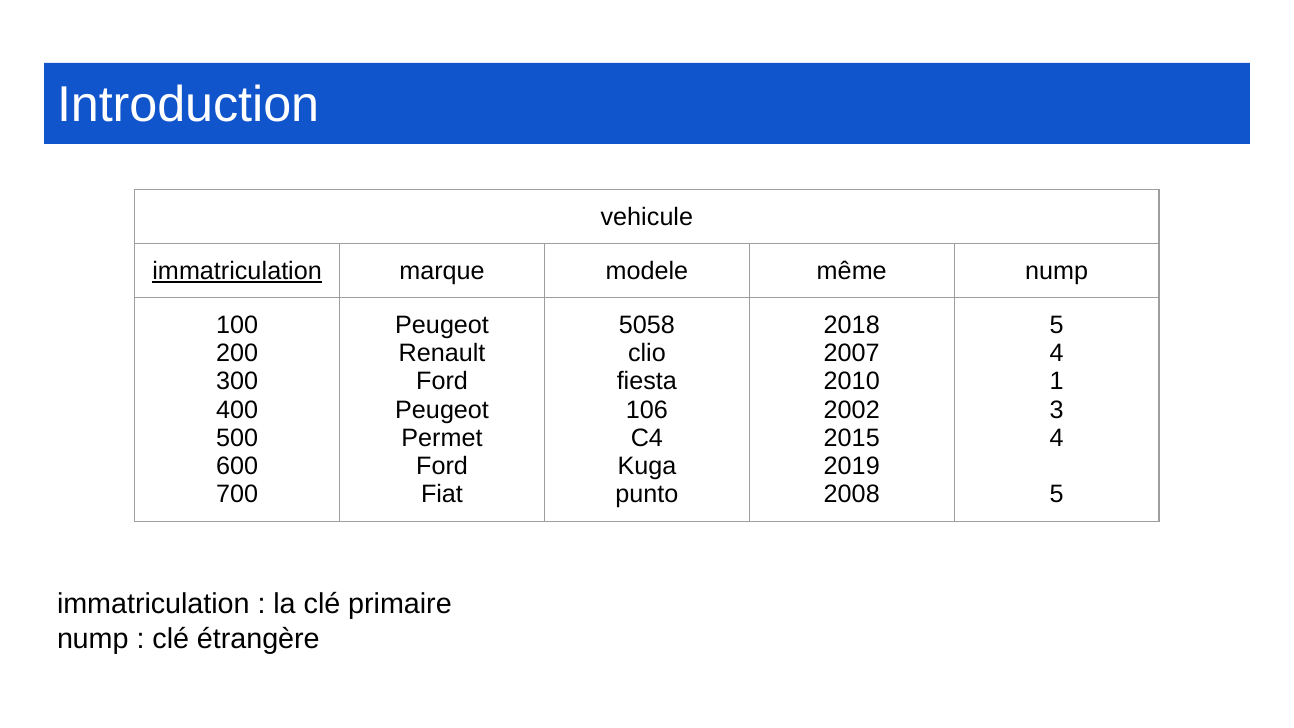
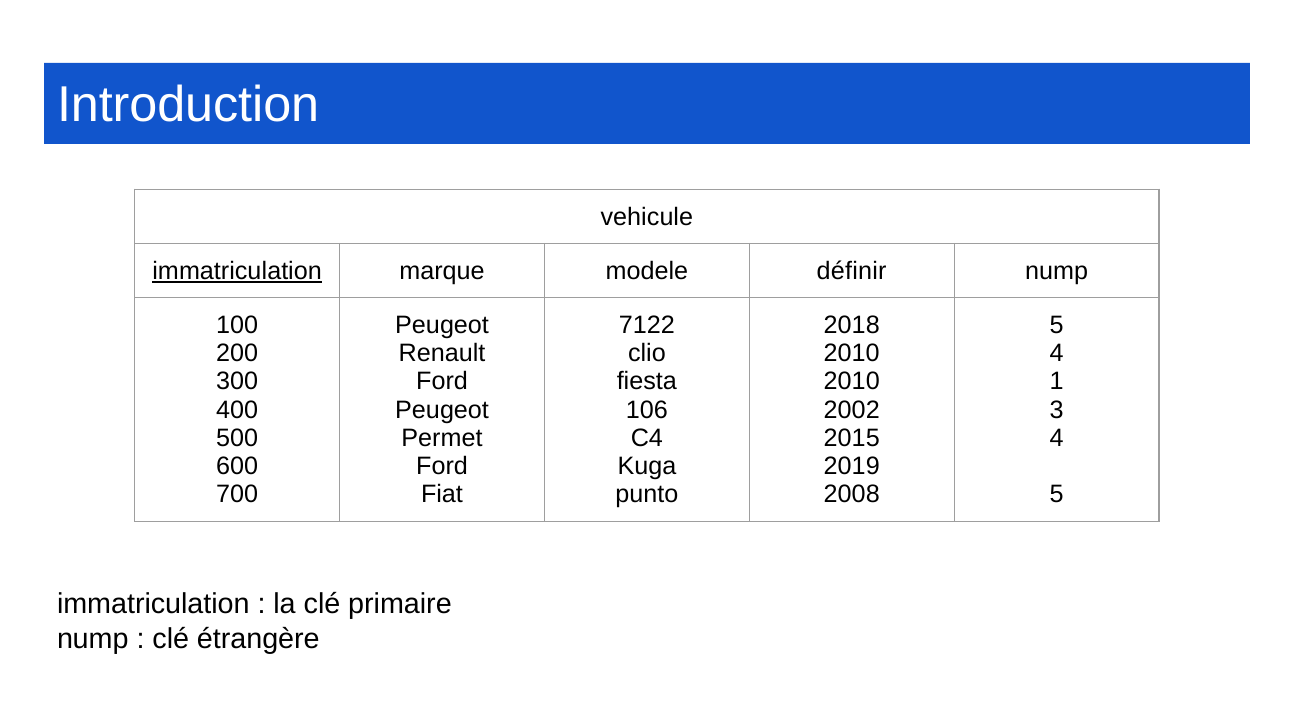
même: même -> définir
5058: 5058 -> 7122
2007 at (852, 353): 2007 -> 2010
